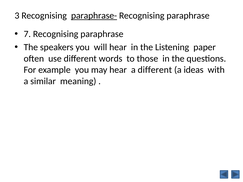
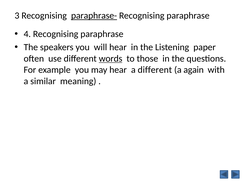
7: 7 -> 4
words underline: none -> present
ideas: ideas -> again
